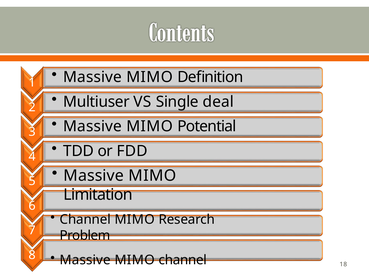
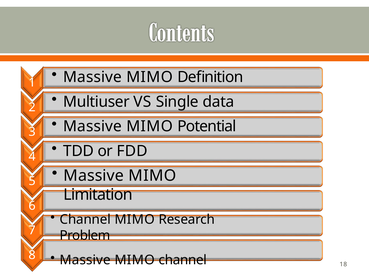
deal: deal -> data
